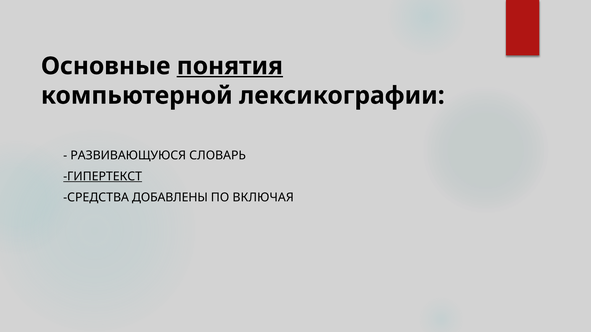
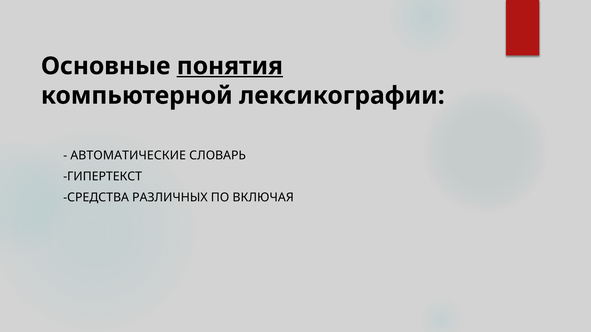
РАЗВИВАЮЩУЮСЯ: РАЗВИВАЮЩУЮСЯ -> АВТОМАТИЧЕСКИЕ
ГИПЕРТЕКСТ underline: present -> none
ДОБАВЛЕНЫ: ДОБАВЛЕНЫ -> РАЗЛИЧНЫХ
